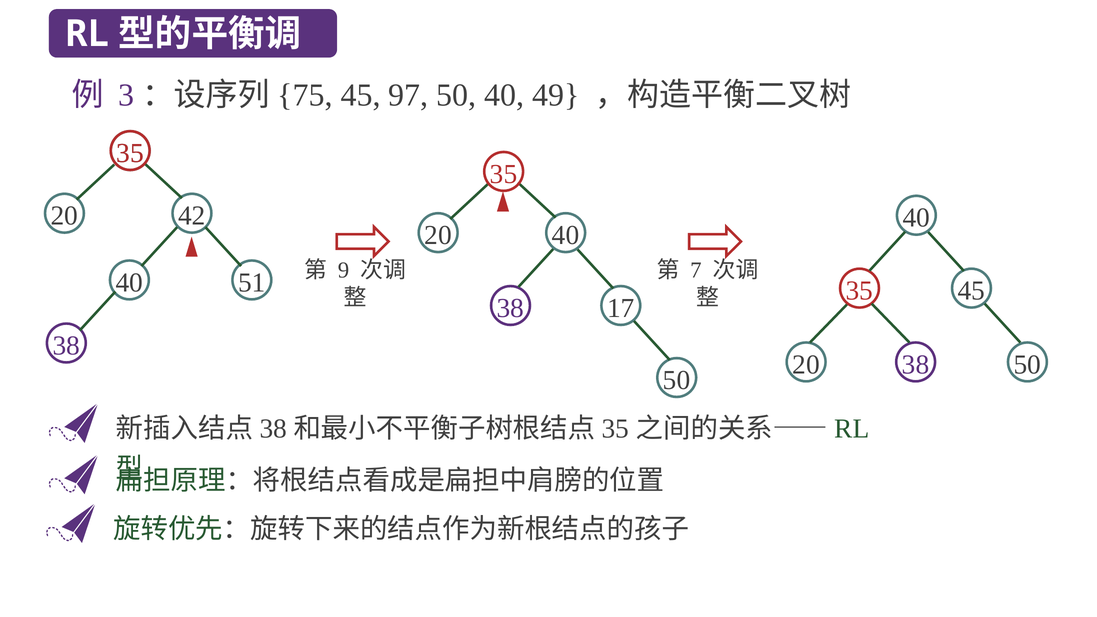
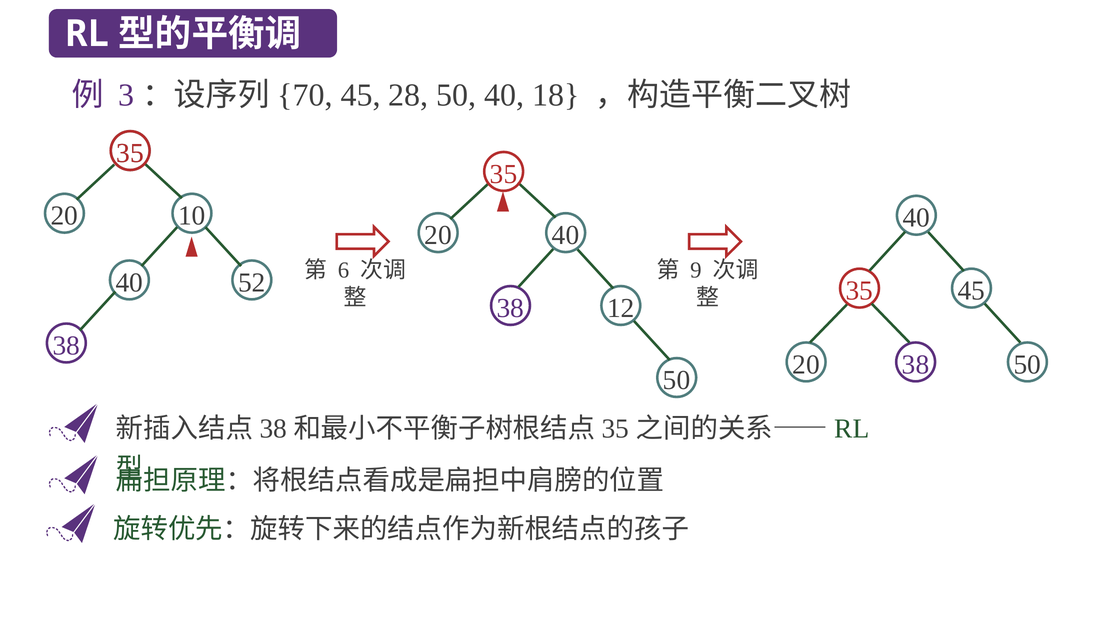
75: 75 -> 70
97: 97 -> 28
49: 49 -> 18
42: 42 -> 10
9: 9 -> 6
7: 7 -> 9
51: 51 -> 52
17: 17 -> 12
